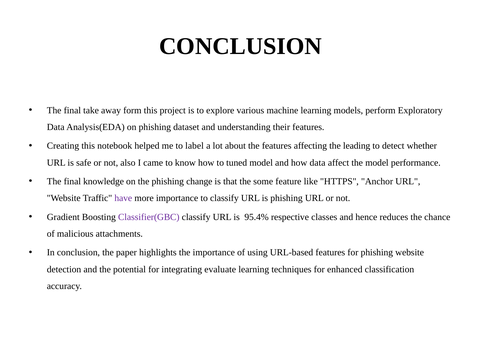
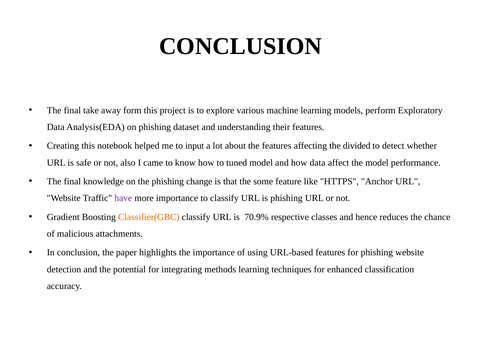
label: label -> input
leading: leading -> divided
Classifier(GBC colour: purple -> orange
95.4%: 95.4% -> 70.9%
evaluate: evaluate -> methods
